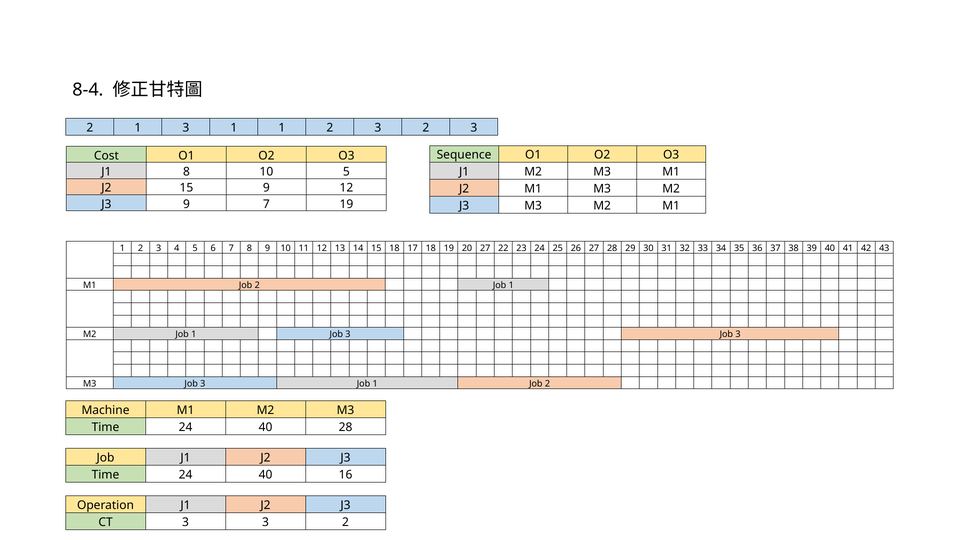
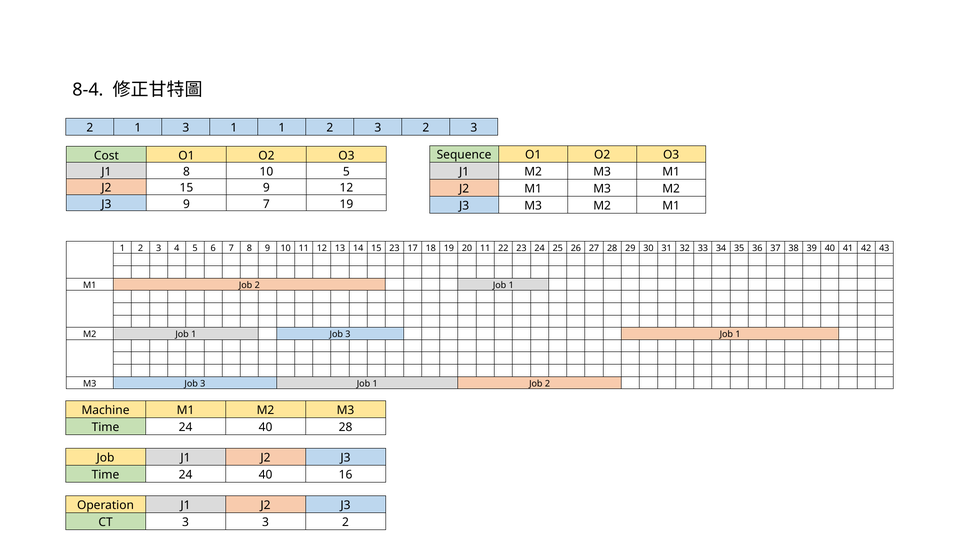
15 18: 18 -> 23
20 27: 27 -> 11
3 at (738, 334): 3 -> 1
